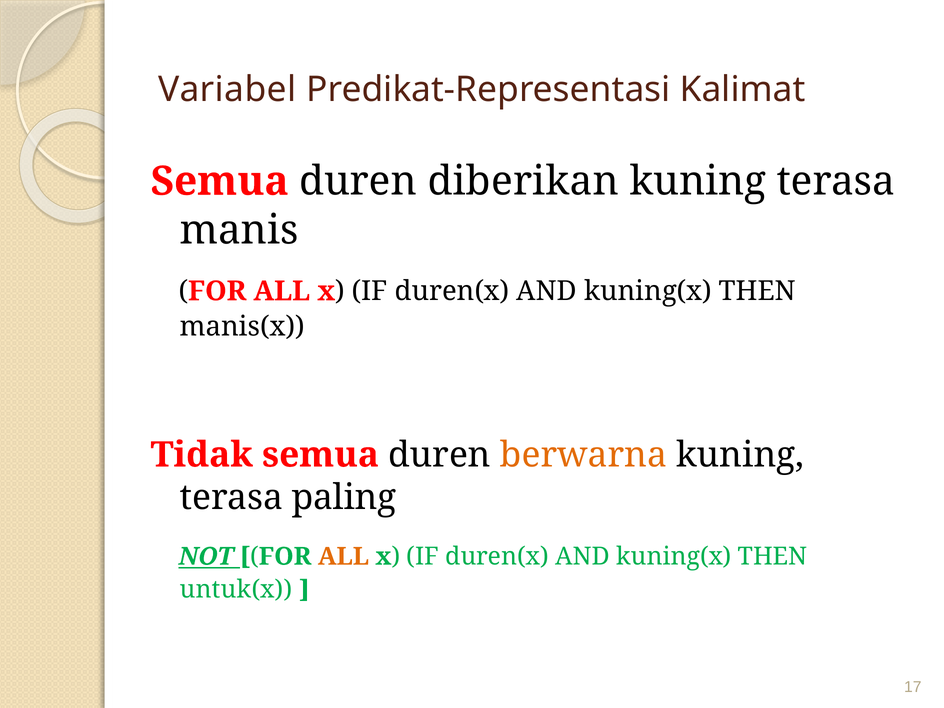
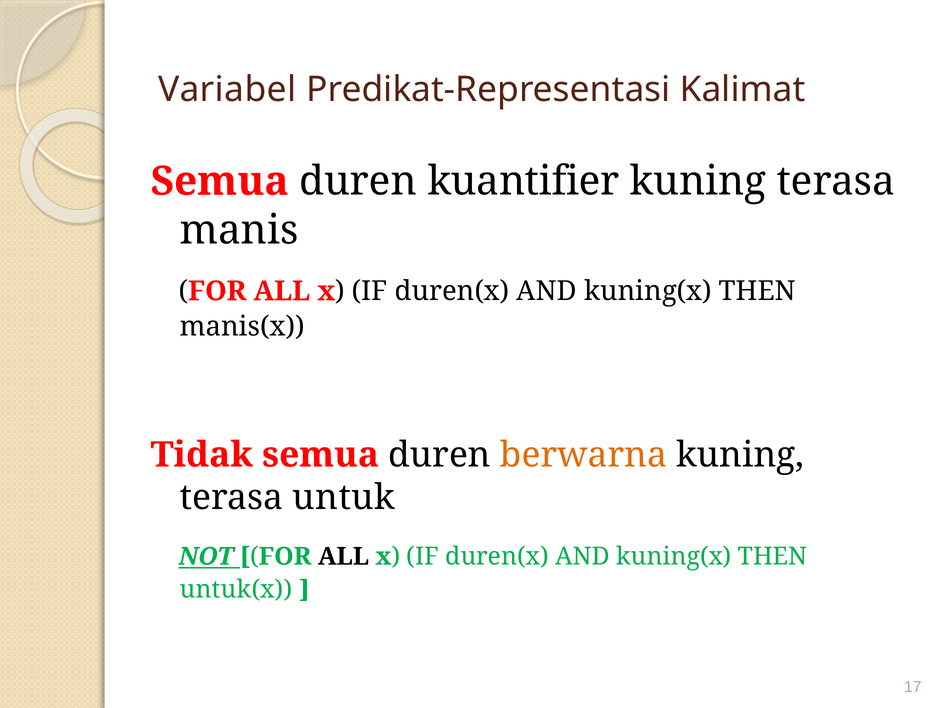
diberikan: diberikan -> kuantifier
paling: paling -> untuk
ALL at (343, 557) colour: orange -> black
